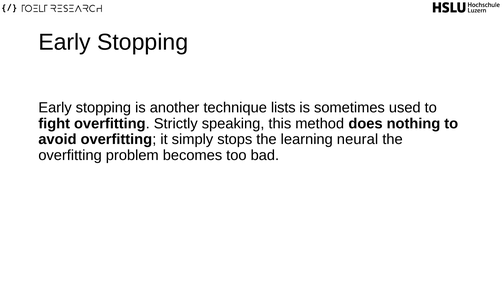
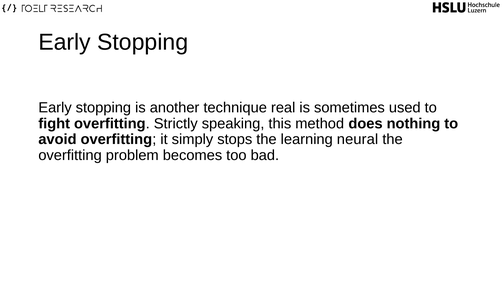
lists: lists -> real
